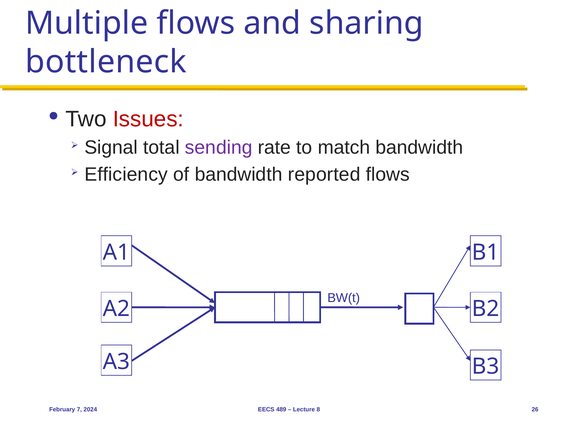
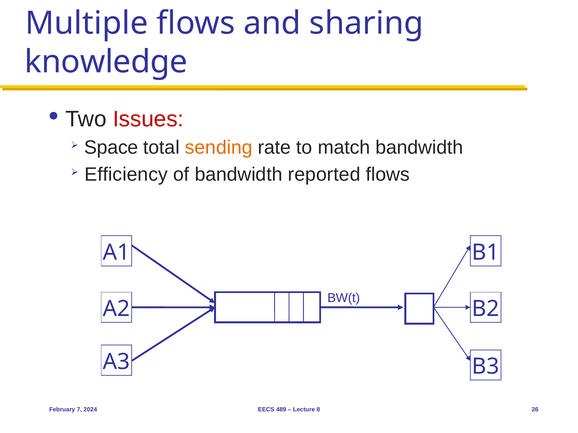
bottleneck: bottleneck -> knowledge
Signal: Signal -> Space
sending colour: purple -> orange
